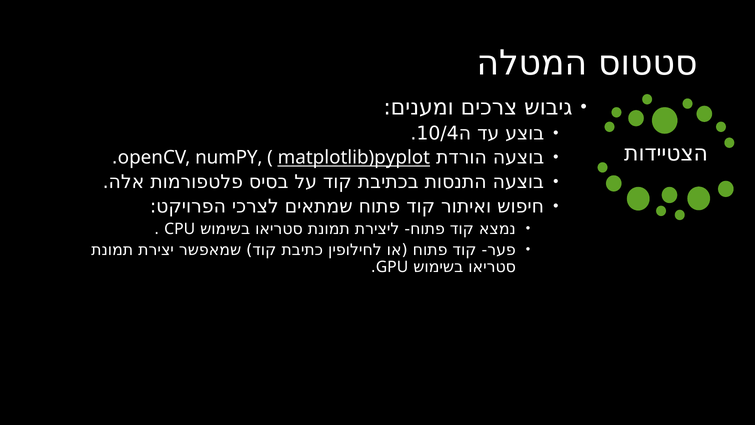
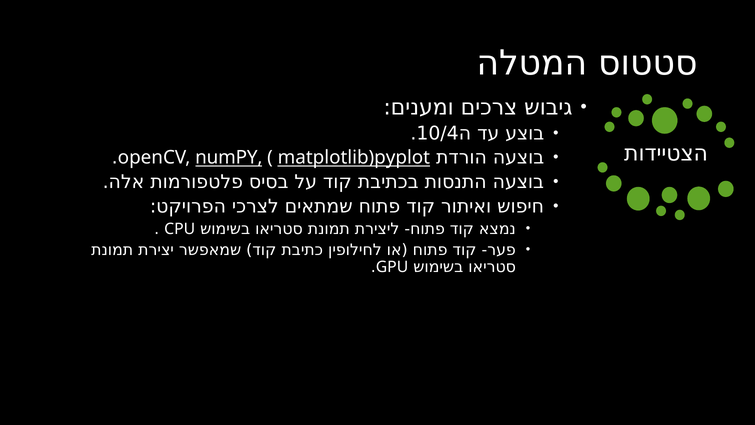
numPY underline: none -> present
